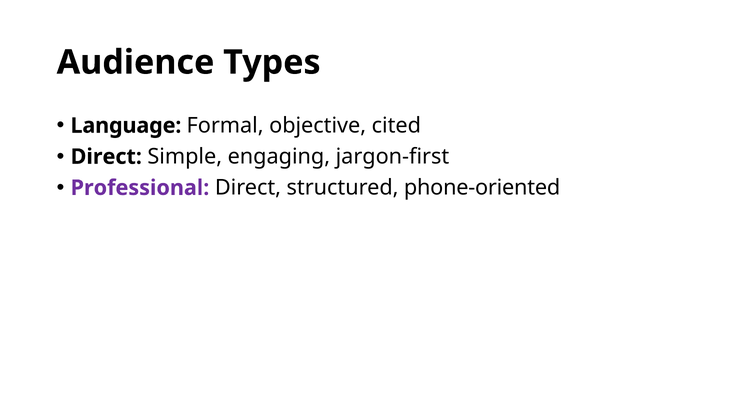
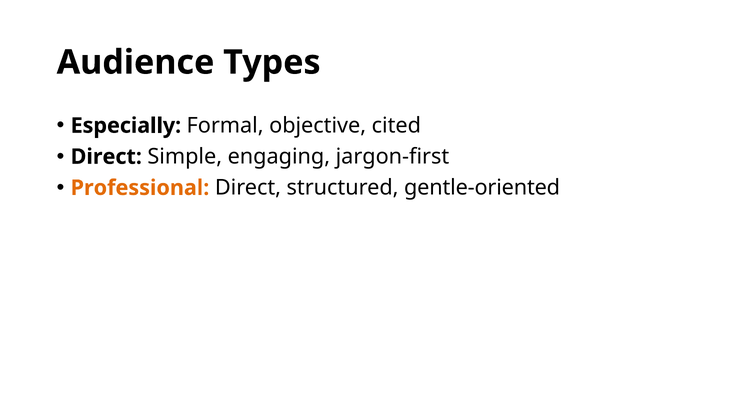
Language: Language -> Especially
Professional colour: purple -> orange
phone-oriented: phone-oriented -> gentle-oriented
